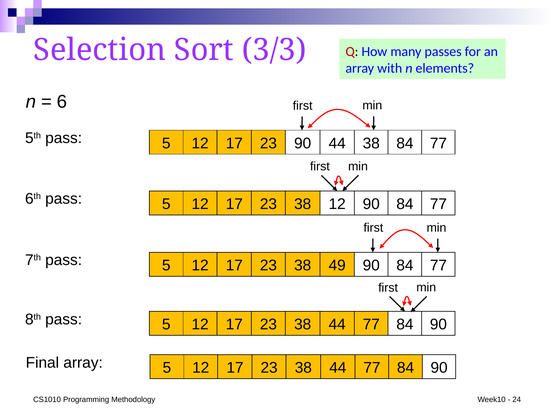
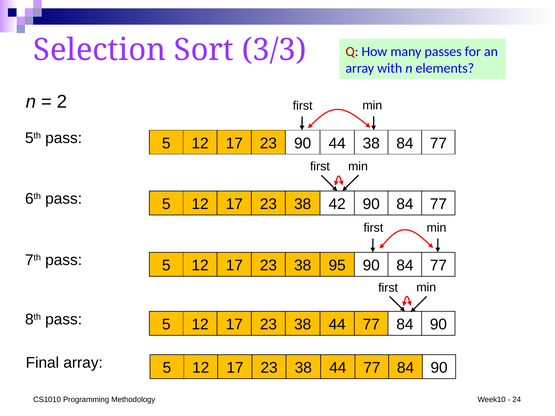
6: 6 -> 2
38 12: 12 -> 42
49: 49 -> 95
